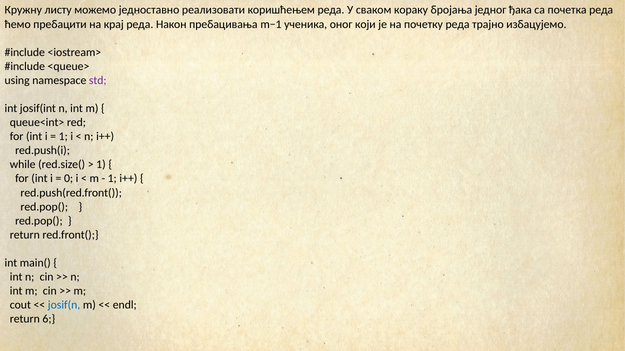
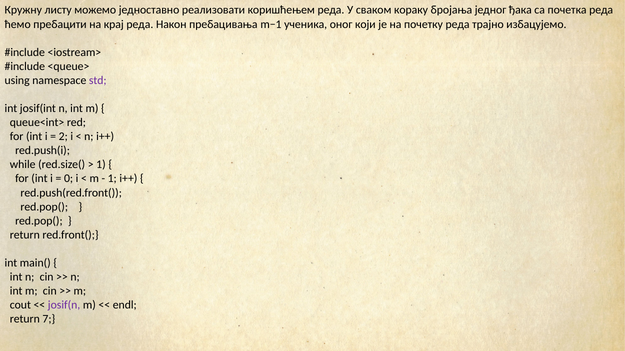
1 at (63, 137): 1 -> 2
josif(n colour: blue -> purple
6: 6 -> 7
